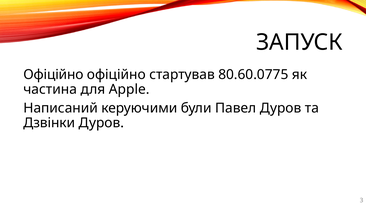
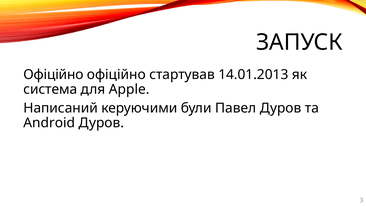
80.60.0775: 80.60.0775 -> 14.01.2013
частина: частина -> система
Дзвінки: Дзвінки -> Android
